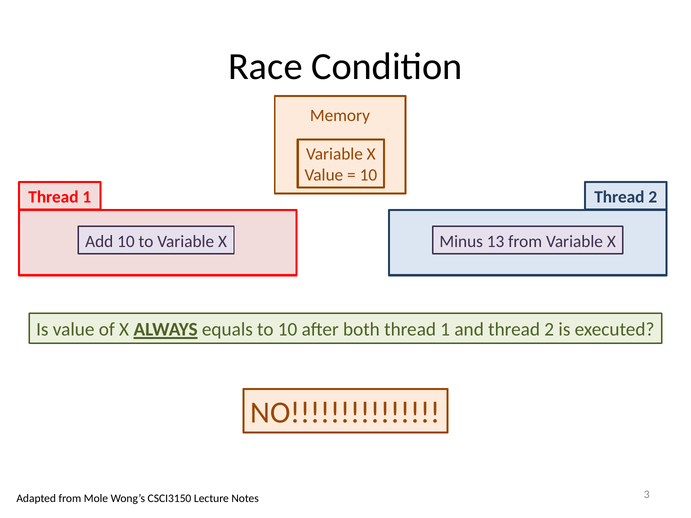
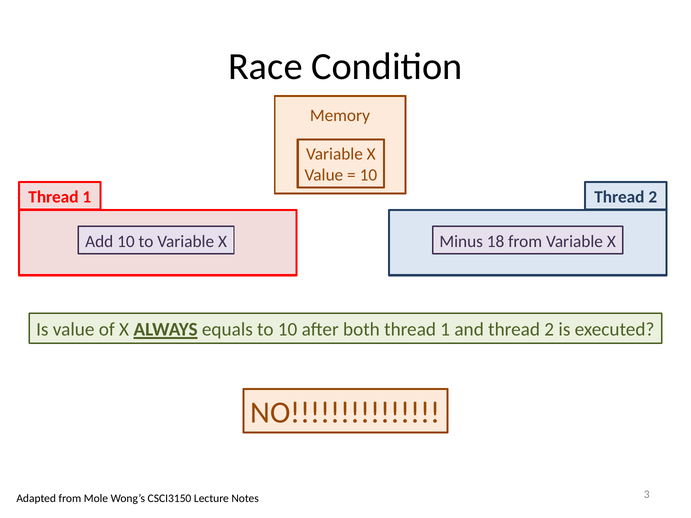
13: 13 -> 18
